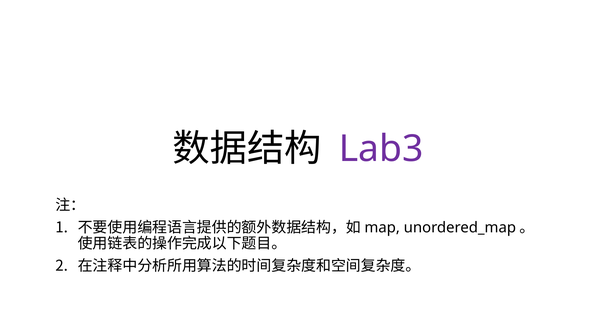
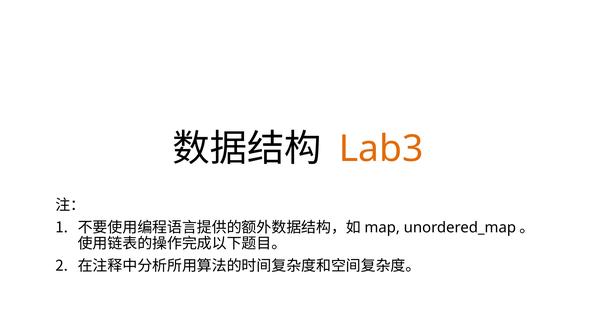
Lab3 colour: purple -> orange
